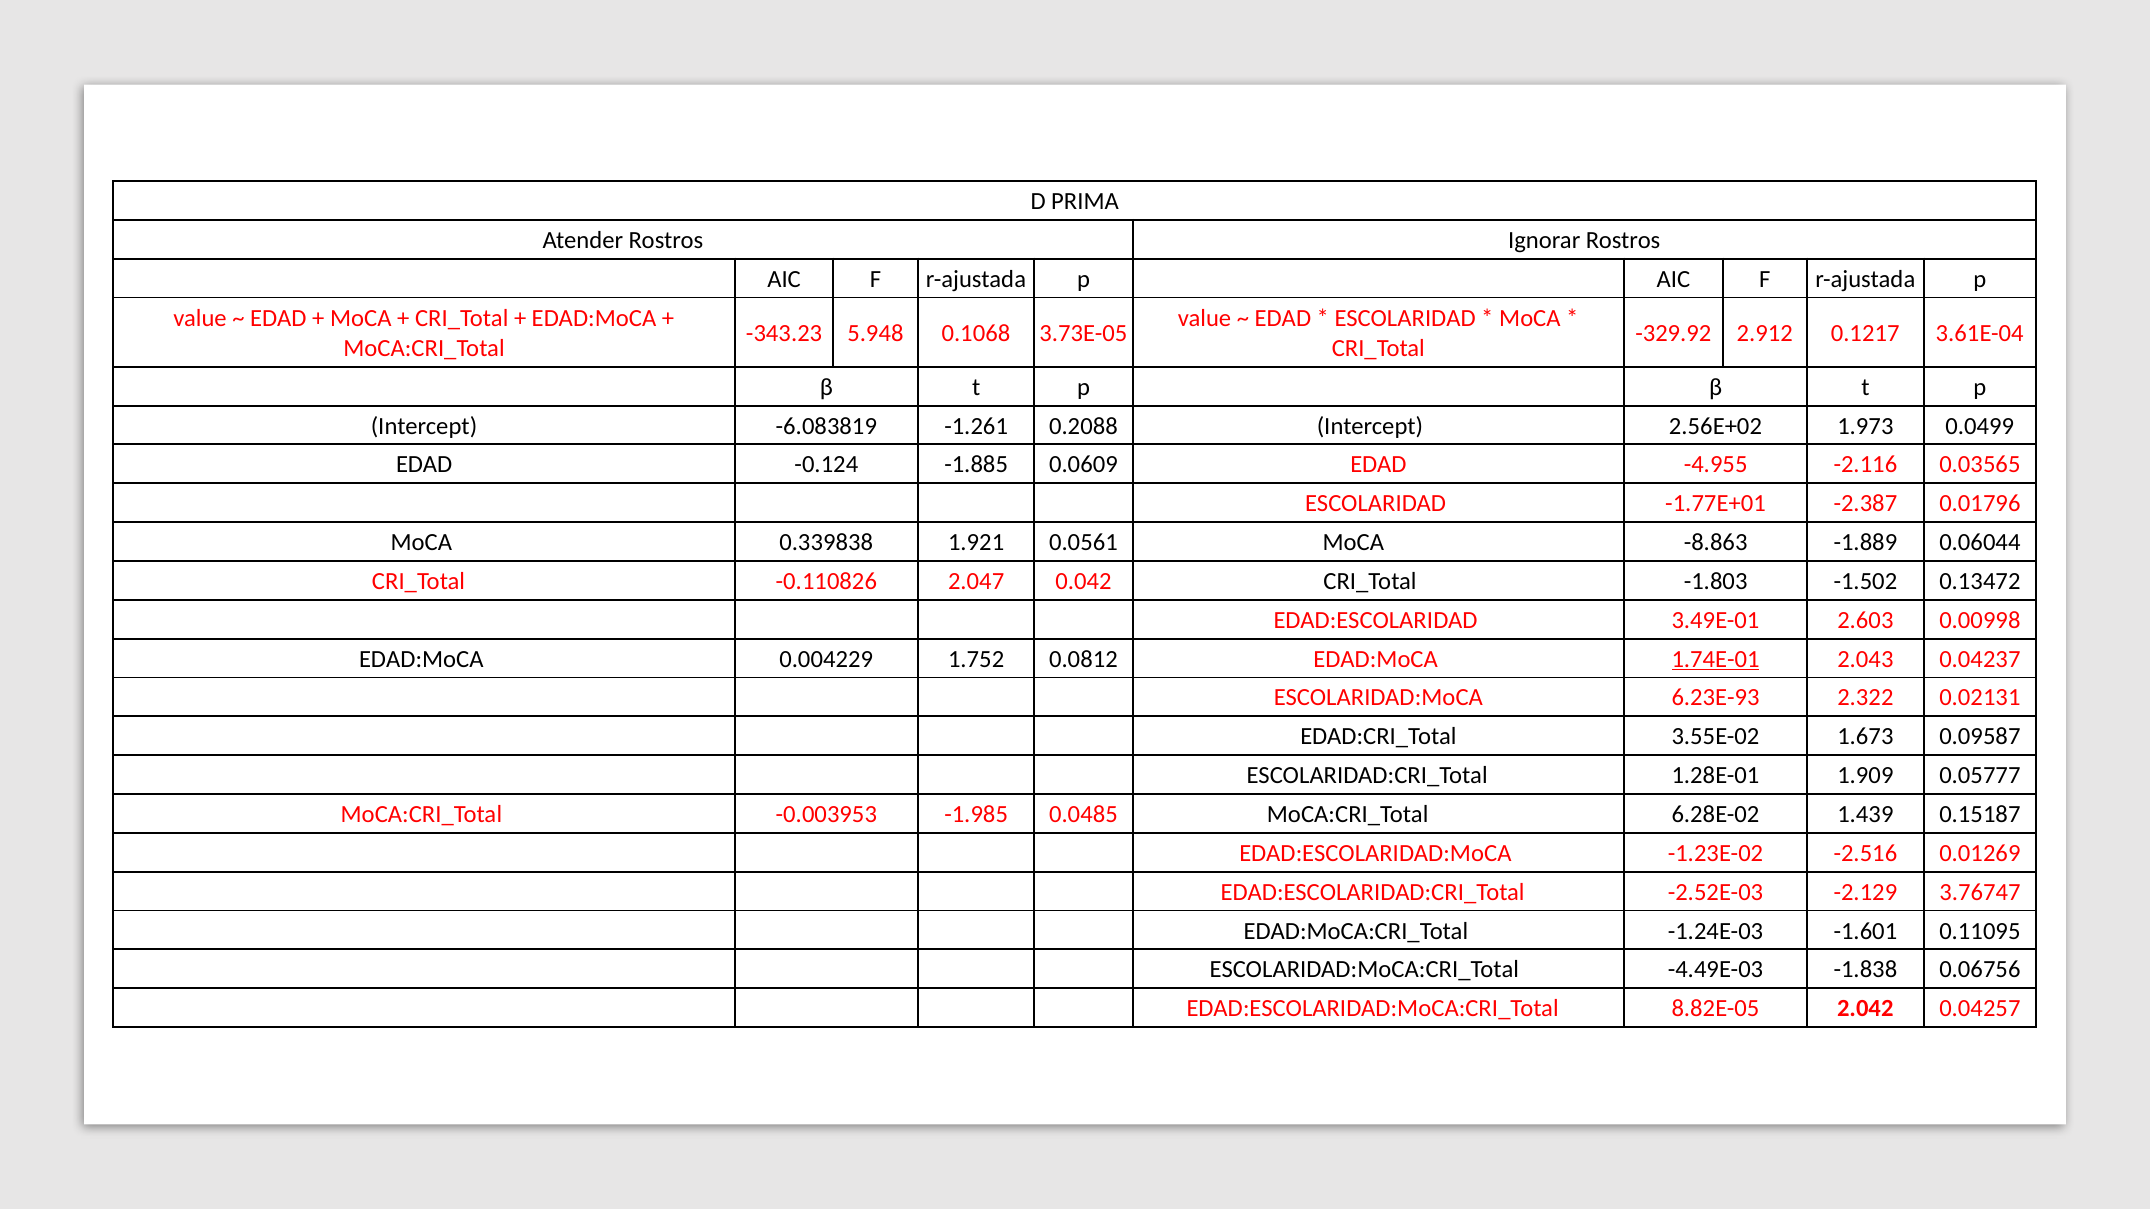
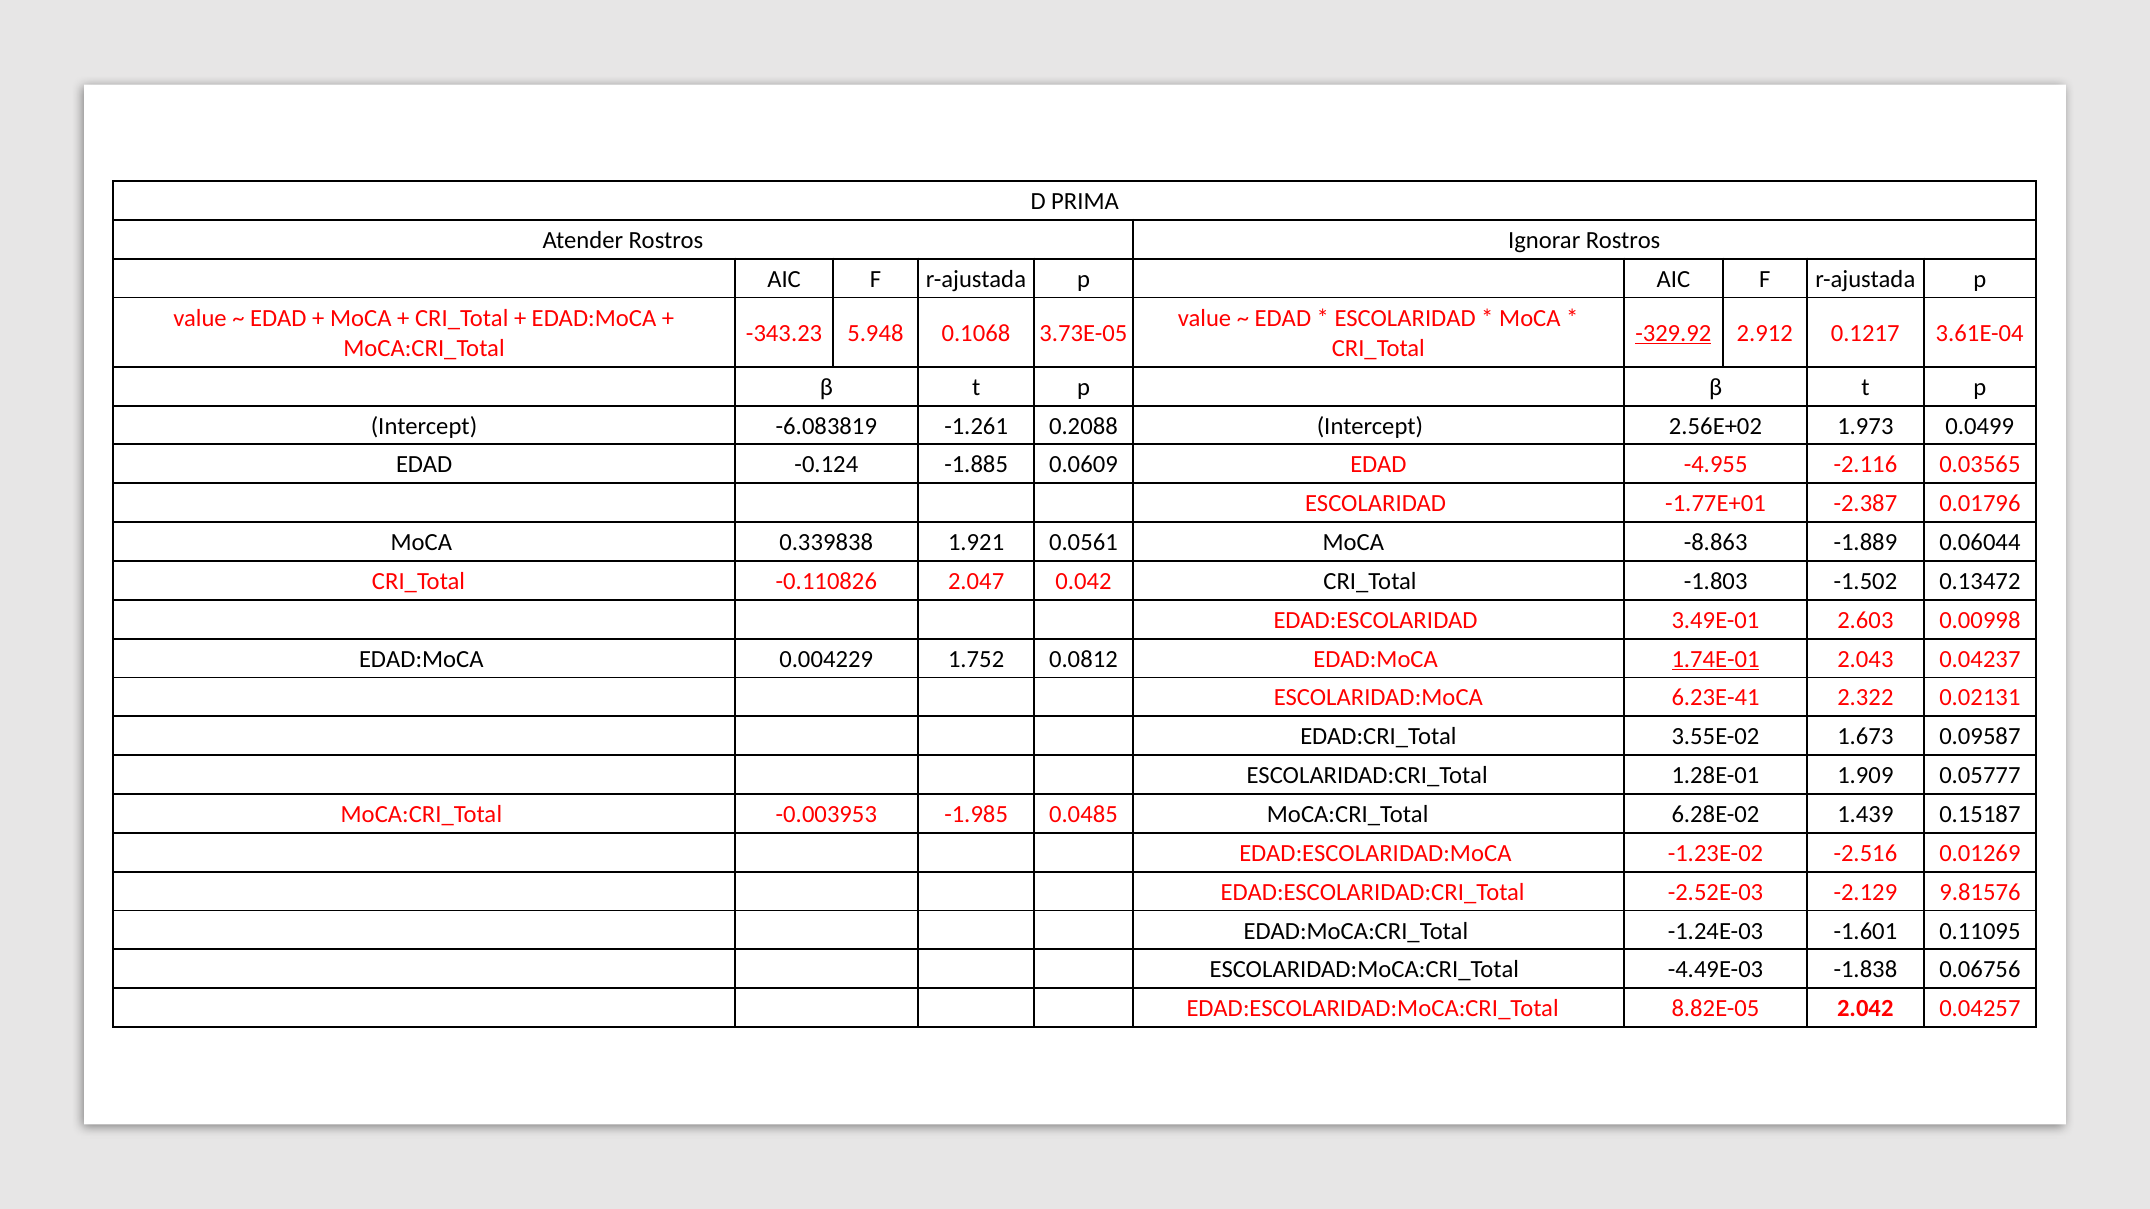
-329.92 underline: none -> present
6.23E-93: 6.23E-93 -> 6.23E-41
3.76747: 3.76747 -> 9.81576
